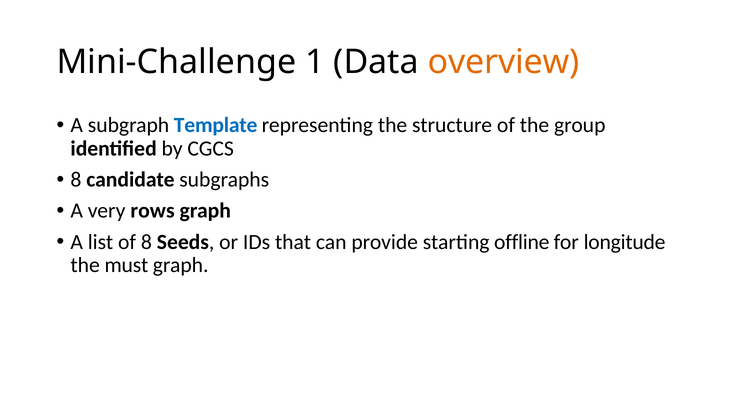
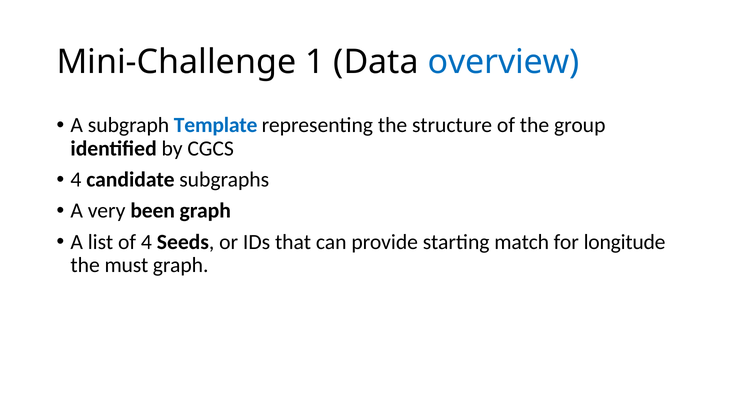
overview colour: orange -> blue
8 at (76, 180): 8 -> 4
rows: rows -> been
of 8: 8 -> 4
offline: offline -> match
